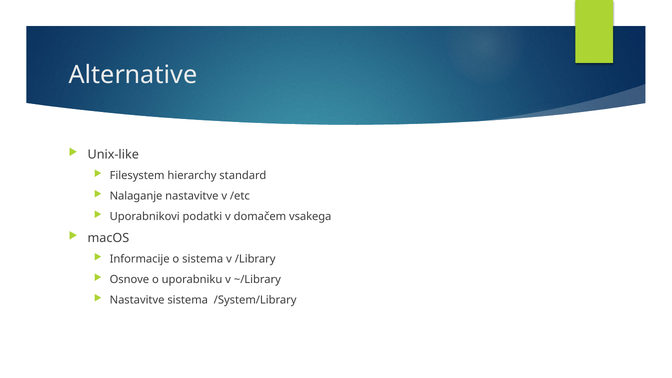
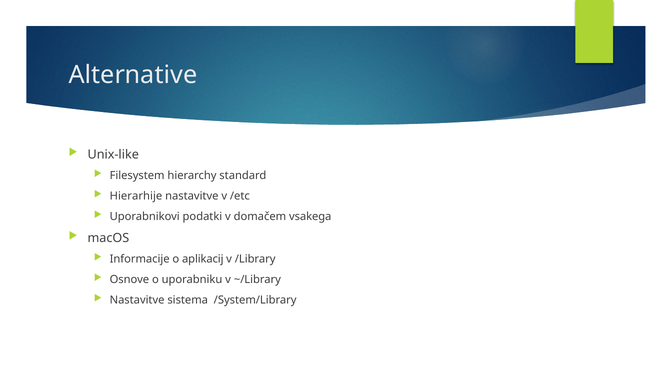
Nalaganje: Nalaganje -> Hierarhije
o sistema: sistema -> aplikacij
